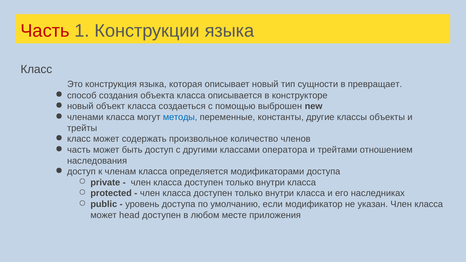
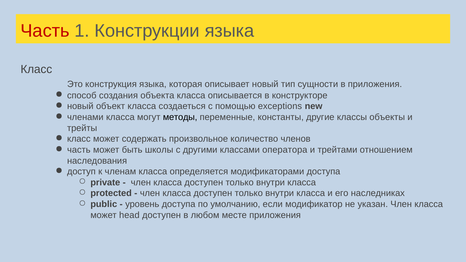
в превращает: превращает -> приложения
выброшен: выброшен -> exceptions
методы colour: blue -> black
быть доступ: доступ -> школы
